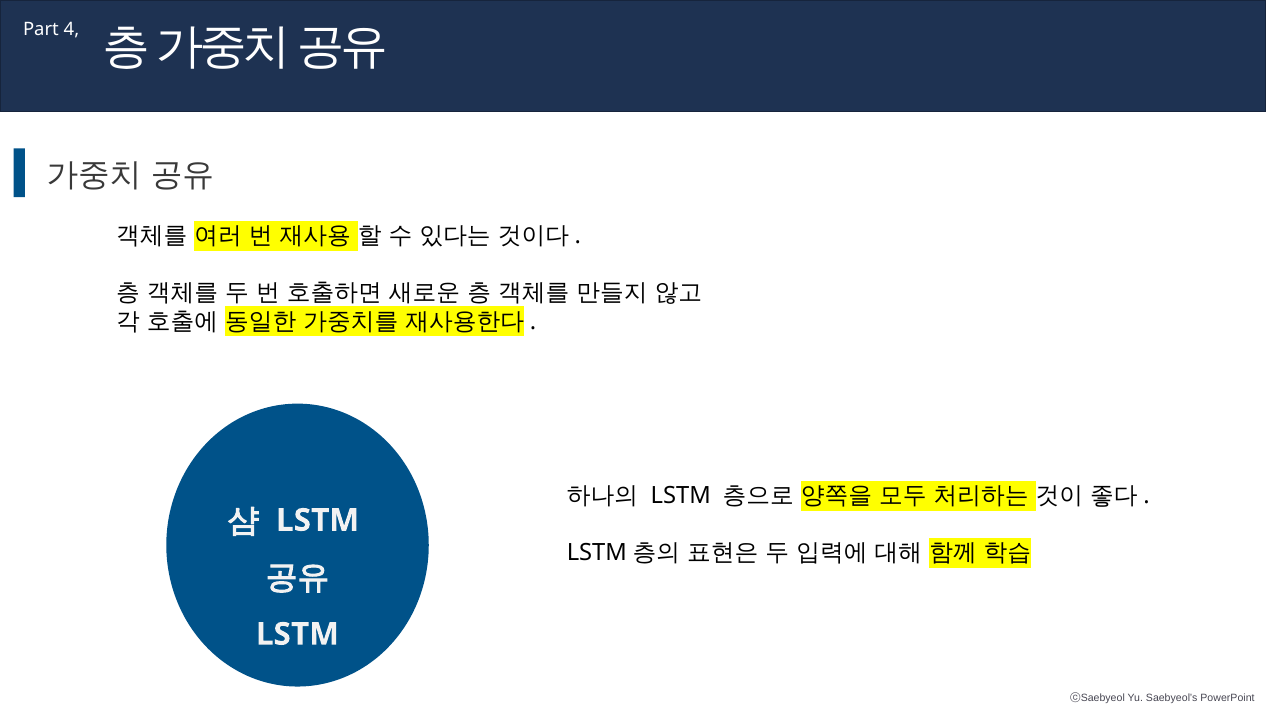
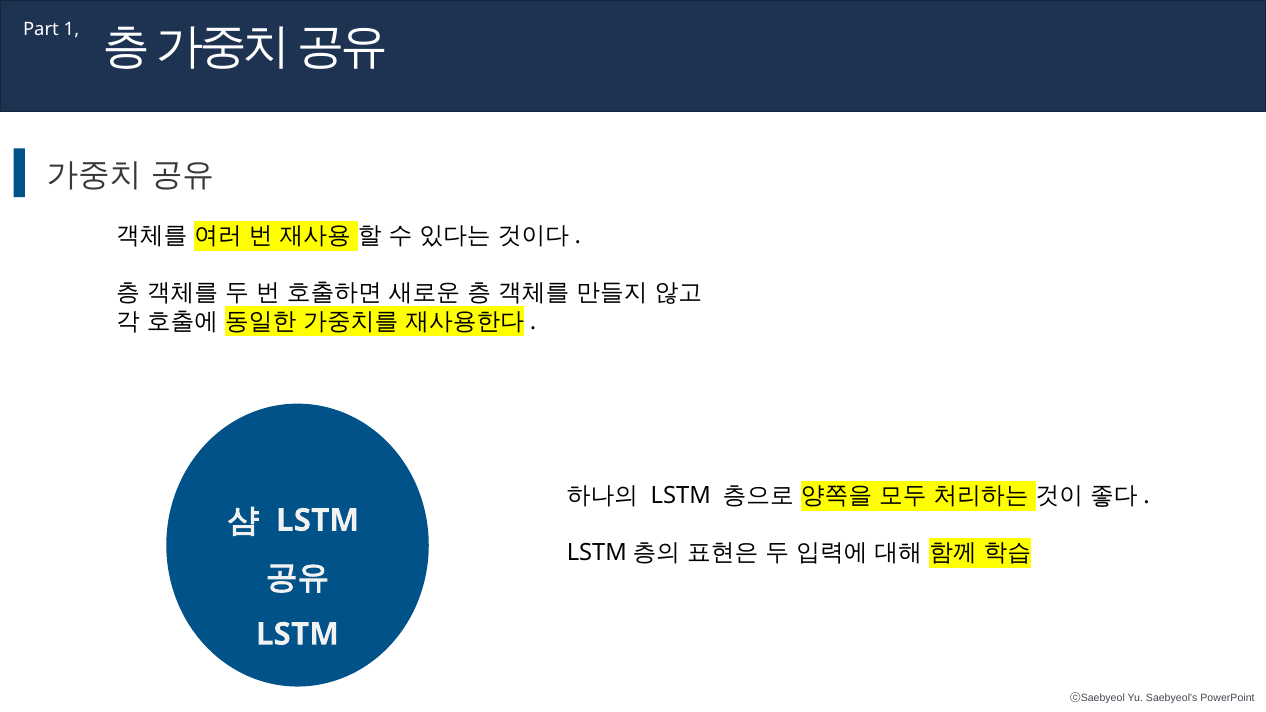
4: 4 -> 1
